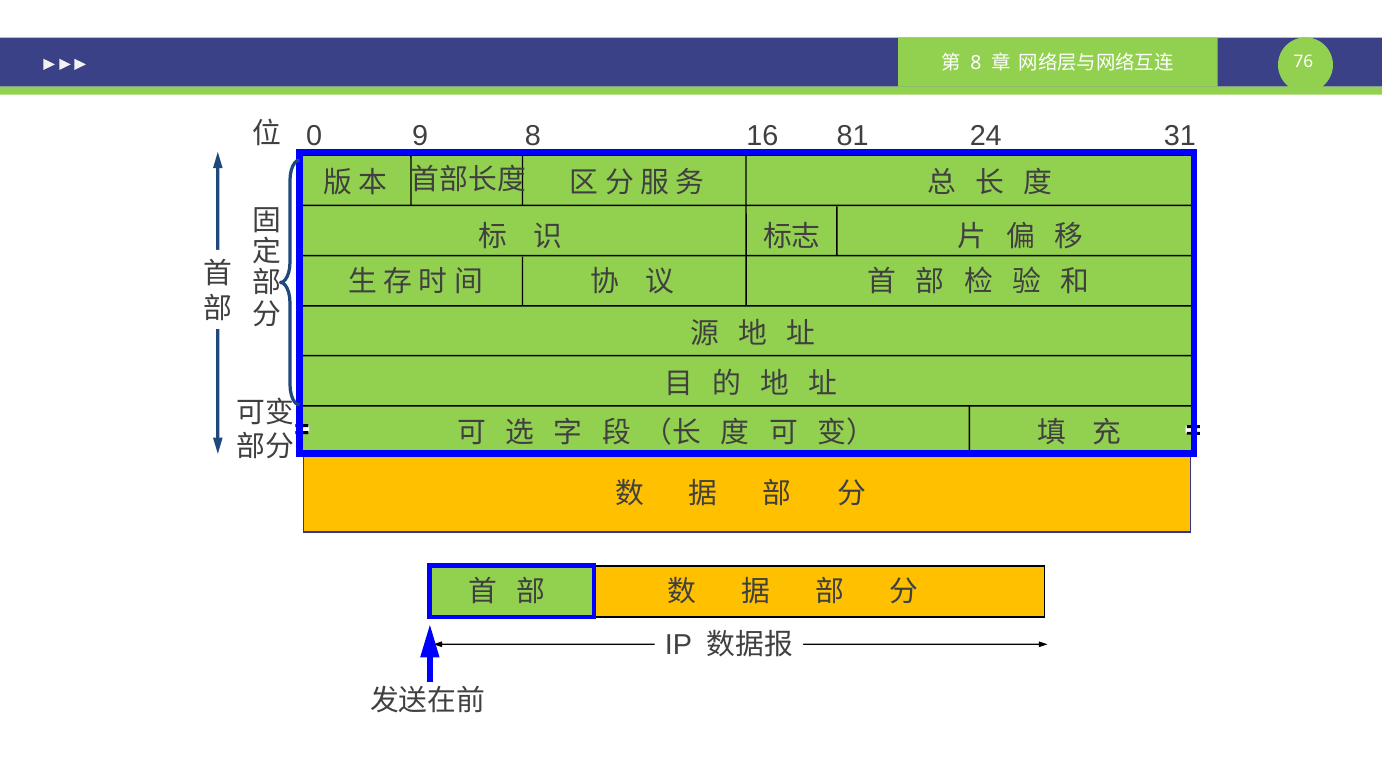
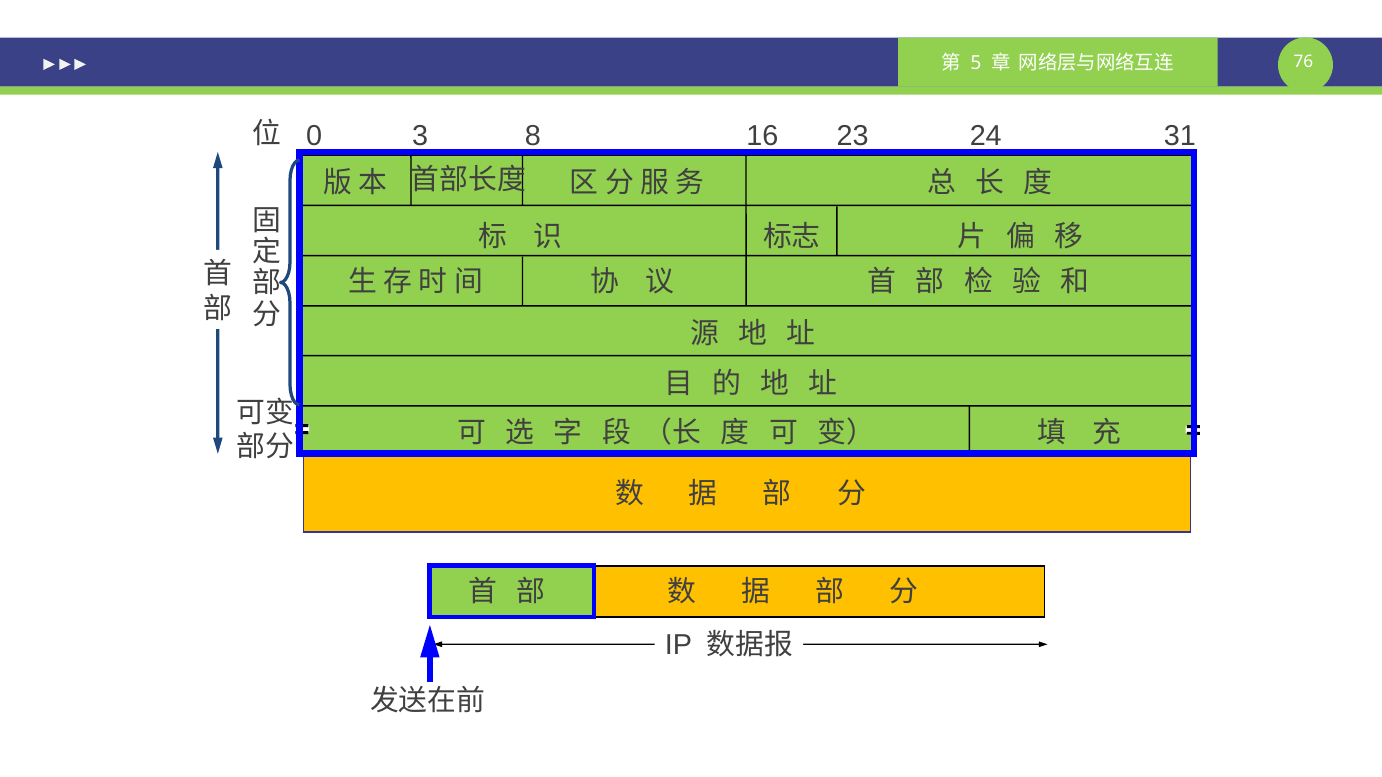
8 at (976, 63): 8 -> 5
9: 9 -> 3
81: 81 -> 23
